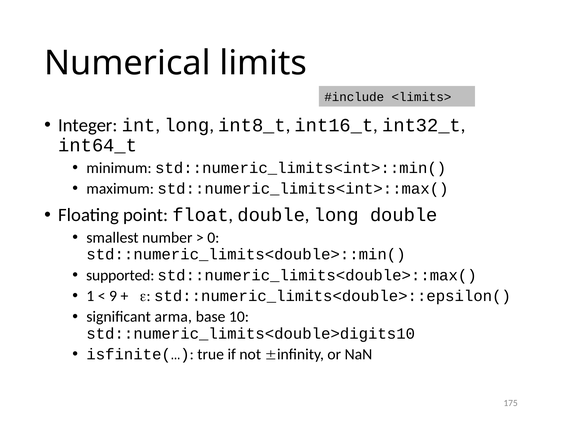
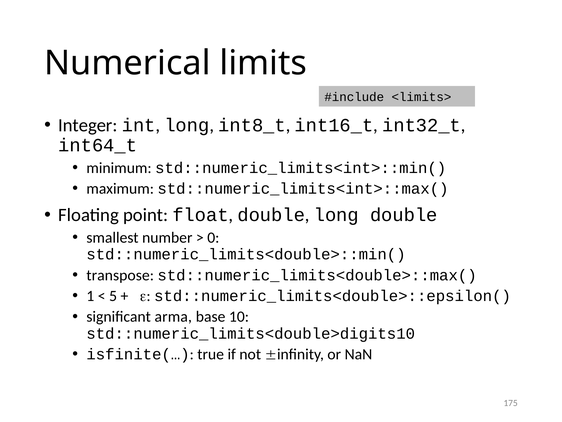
supported: supported -> transpose
9: 9 -> 5
